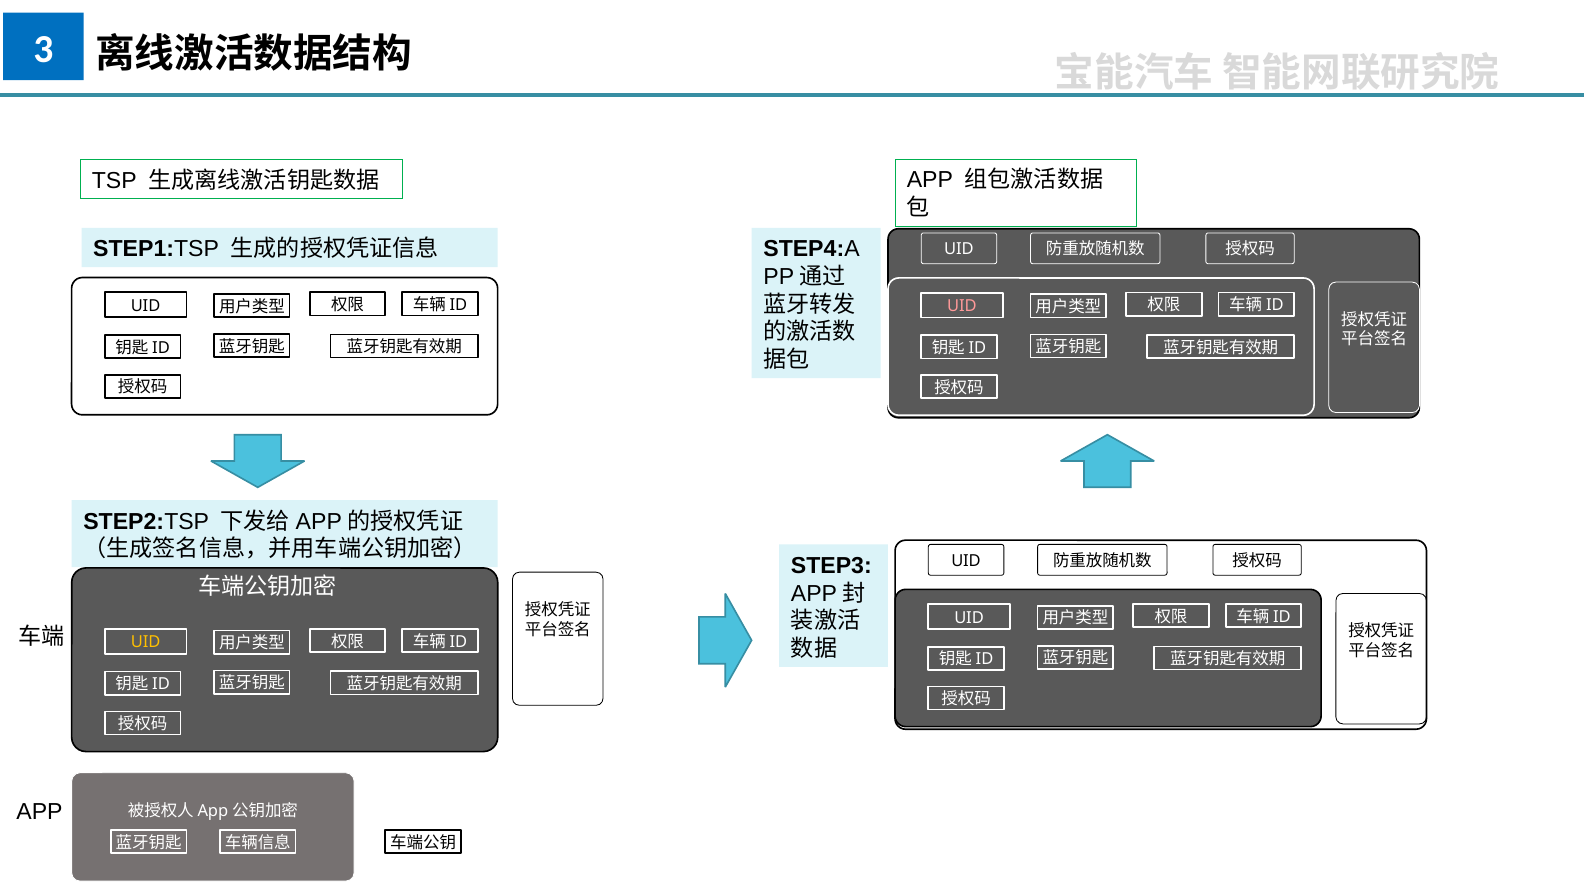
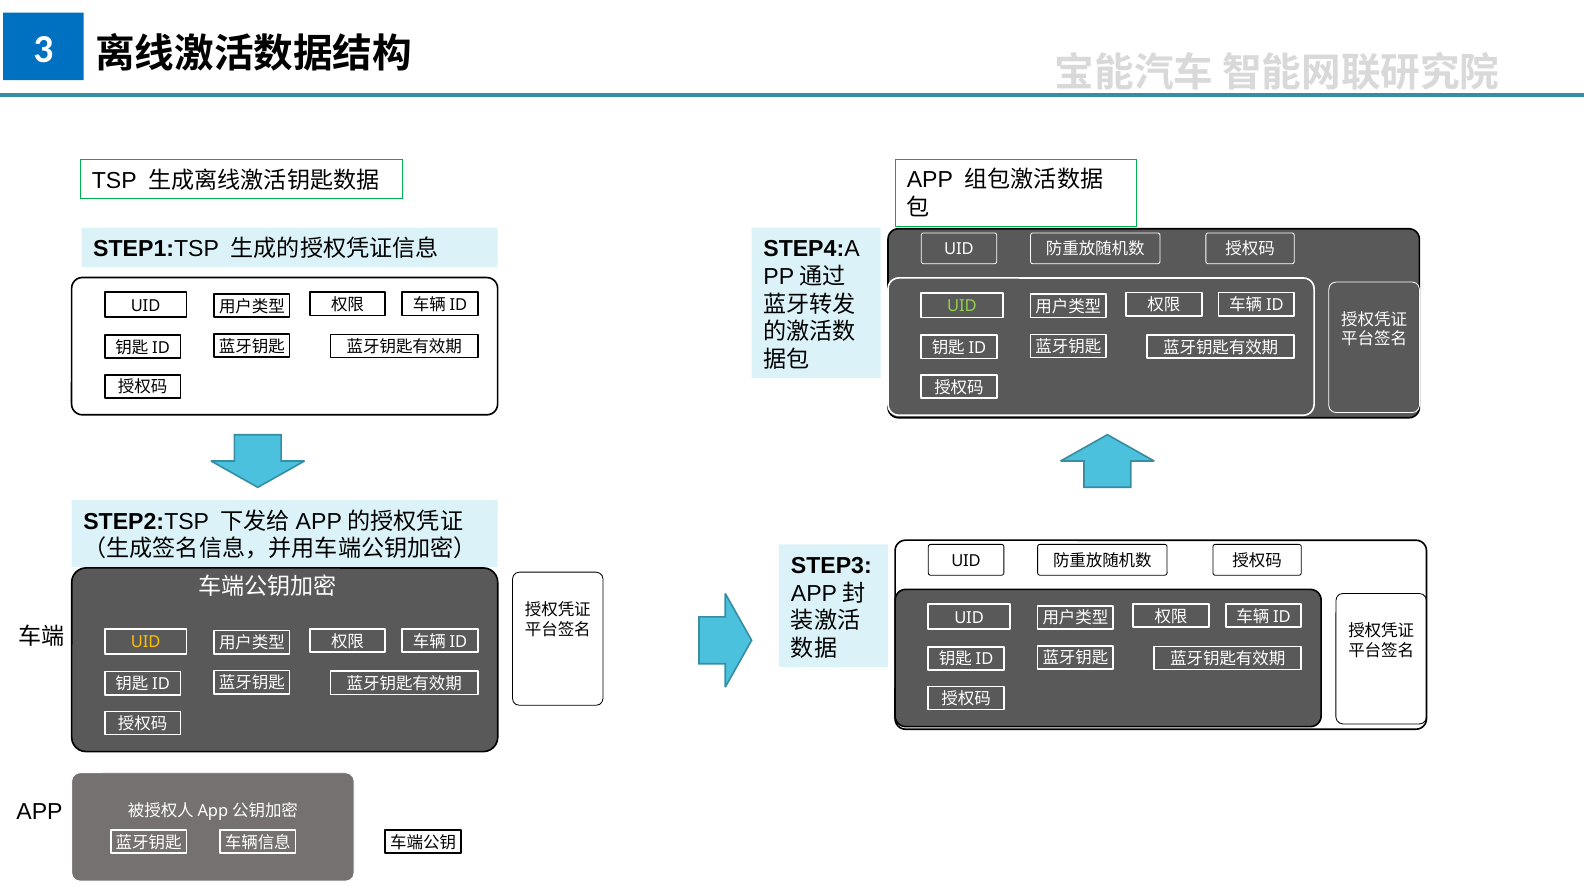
UID at (962, 306) colour: pink -> light green
